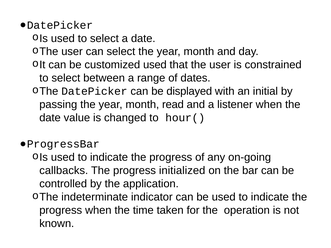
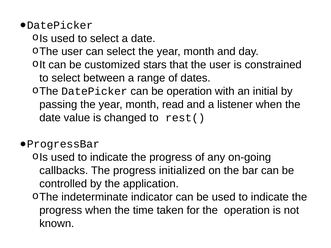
customized used: used -> stars
be displayed: displayed -> operation
hour(: hour( -> rest(
